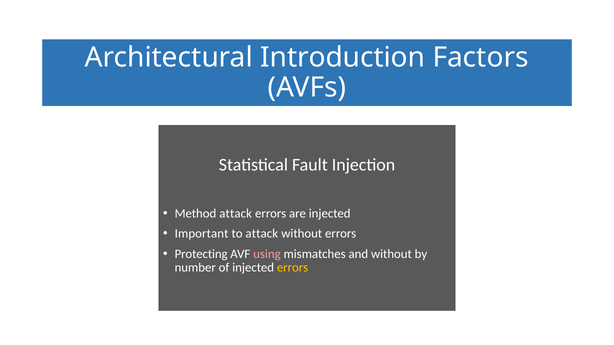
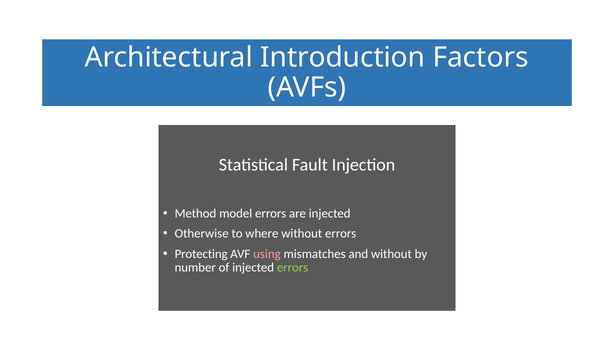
Method attack: attack -> model
Important: Important -> Otherwise
to attack: attack -> where
errors at (293, 268) colour: yellow -> light green
